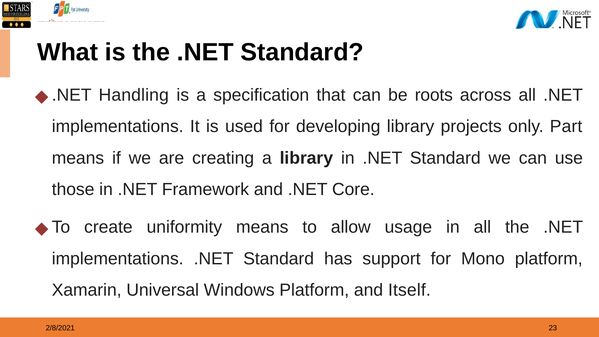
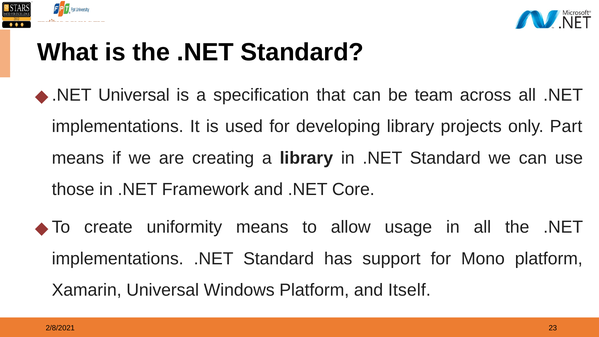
.NET Handling: Handling -> Universal
roots: roots -> team
